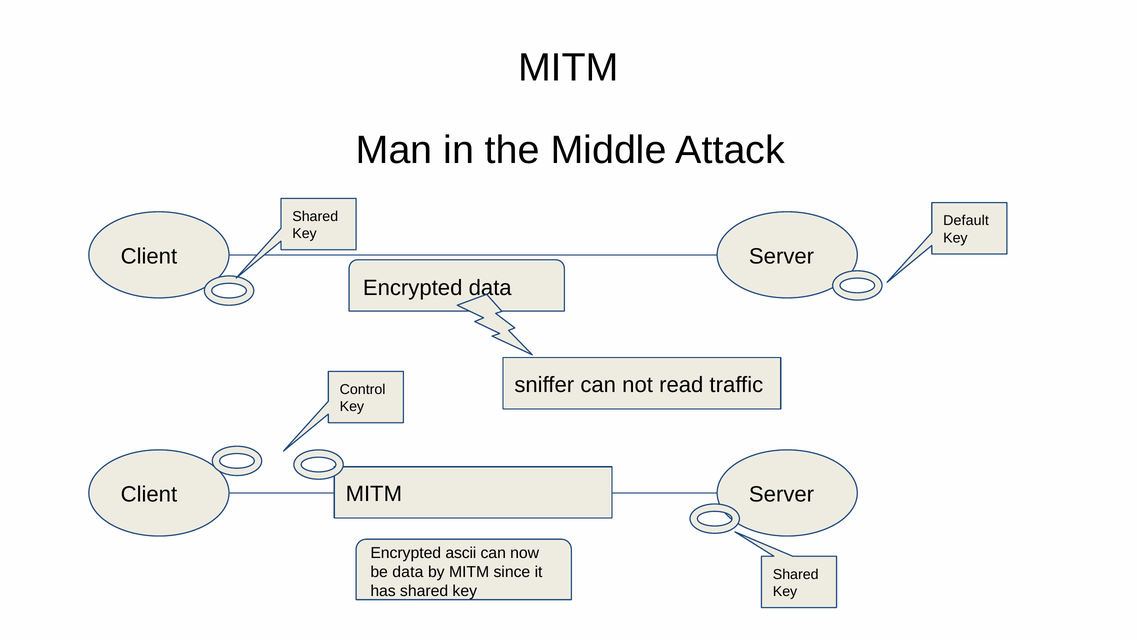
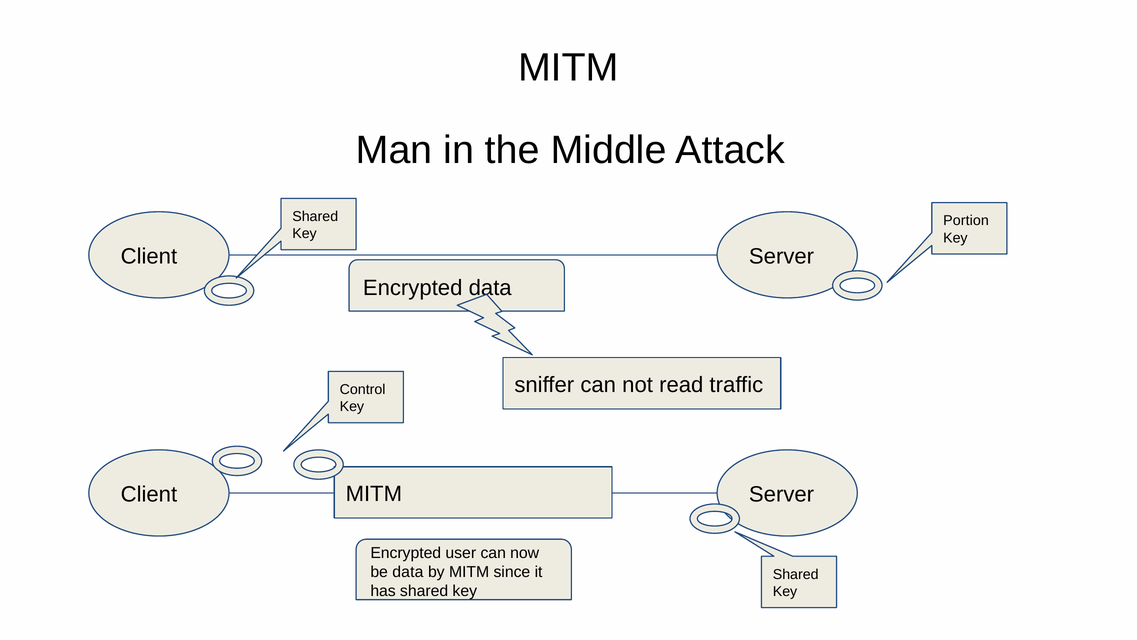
Default: Default -> Portion
ascii: ascii -> user
